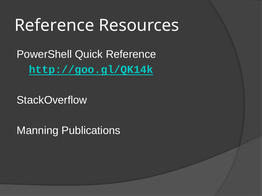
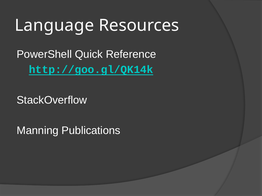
Reference at (54, 25): Reference -> Language
